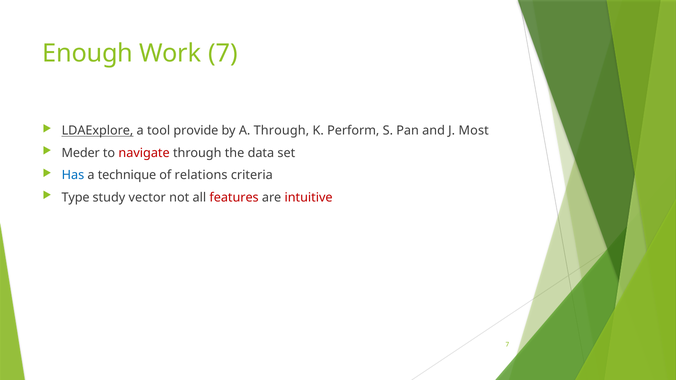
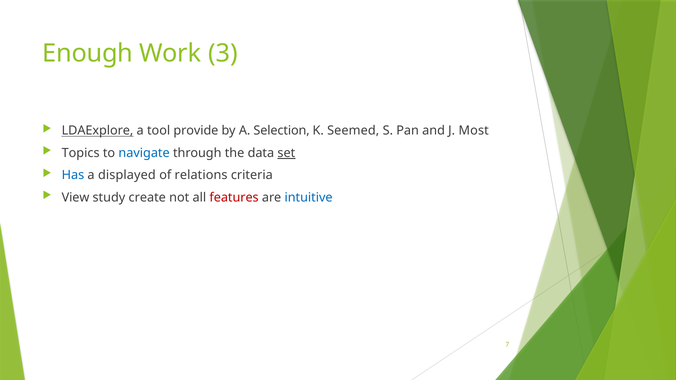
Work 7: 7 -> 3
A Through: Through -> Selection
Perform: Perform -> Seemed
Meder: Meder -> Topics
navigate colour: red -> blue
set underline: none -> present
technique: technique -> displayed
Type: Type -> View
vector: vector -> create
intuitive colour: red -> blue
